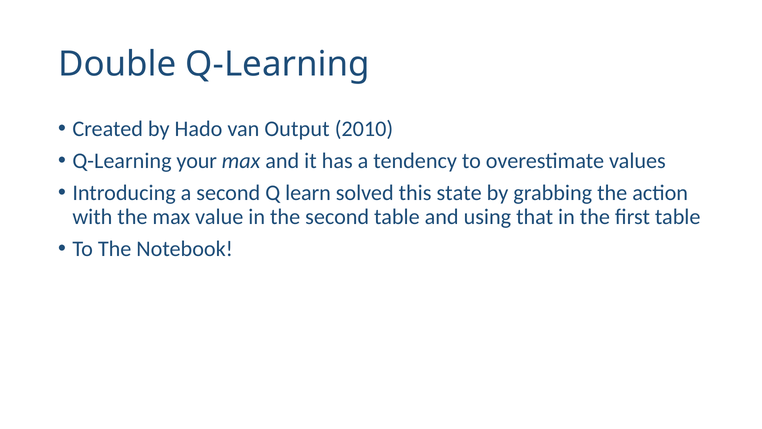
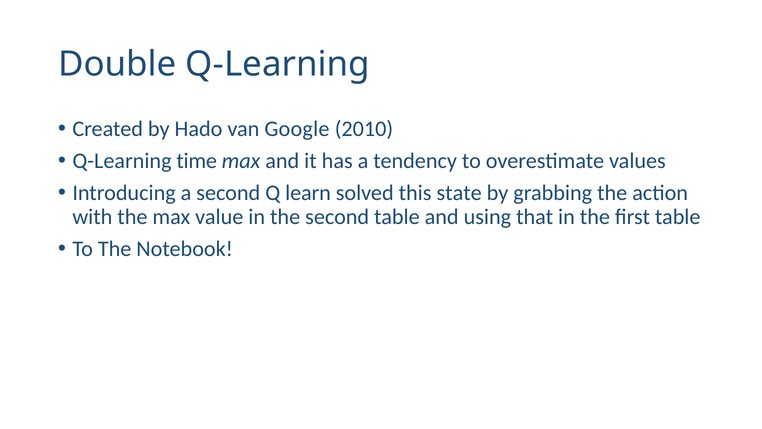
Output: Output -> Google
your: your -> time
